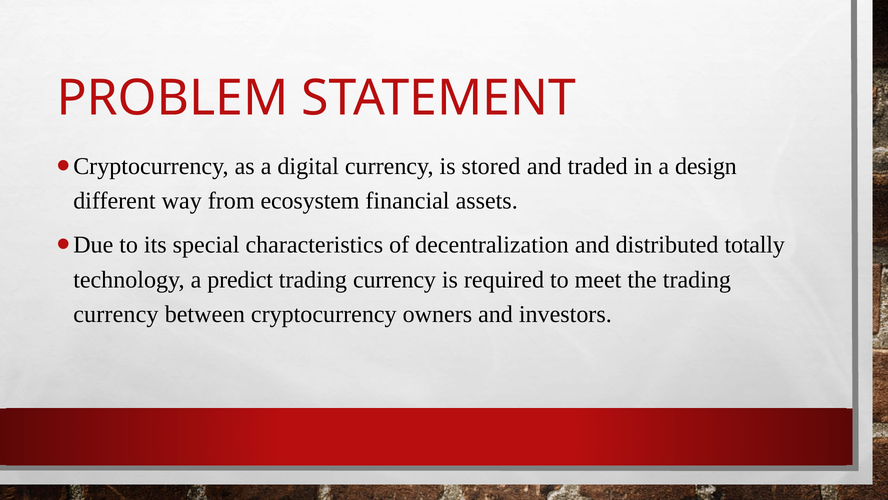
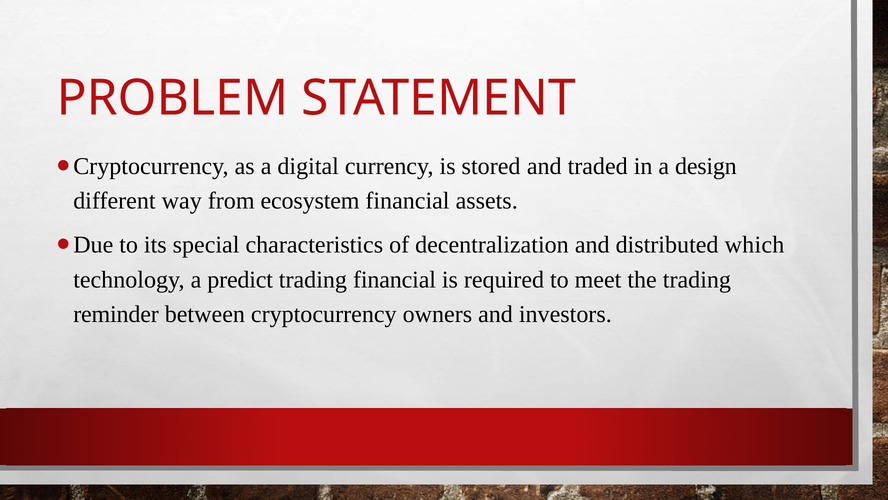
totally: totally -> which
currency at (394, 279): currency -> financial
currency at (116, 314): currency -> reminder
